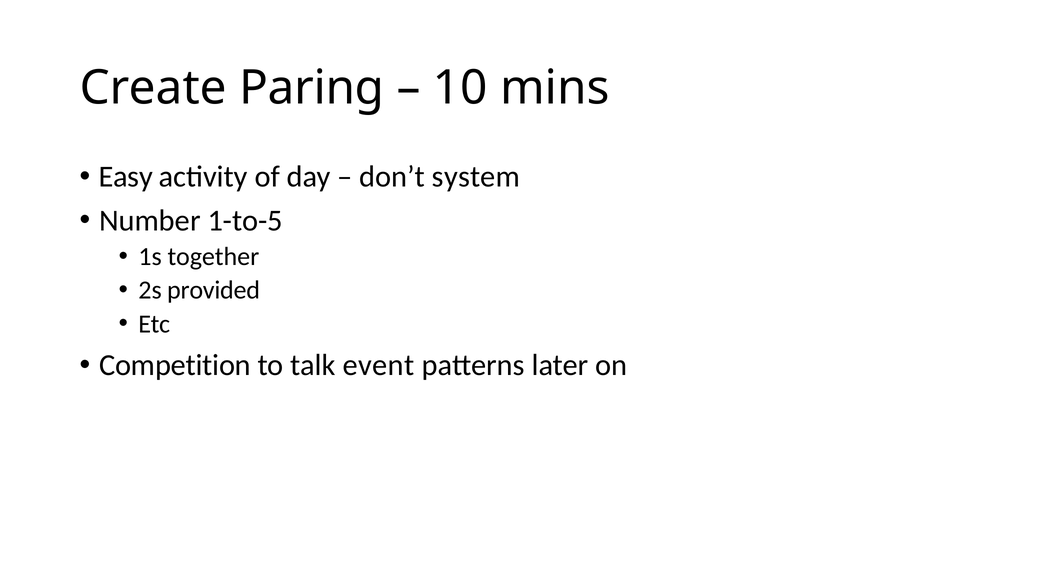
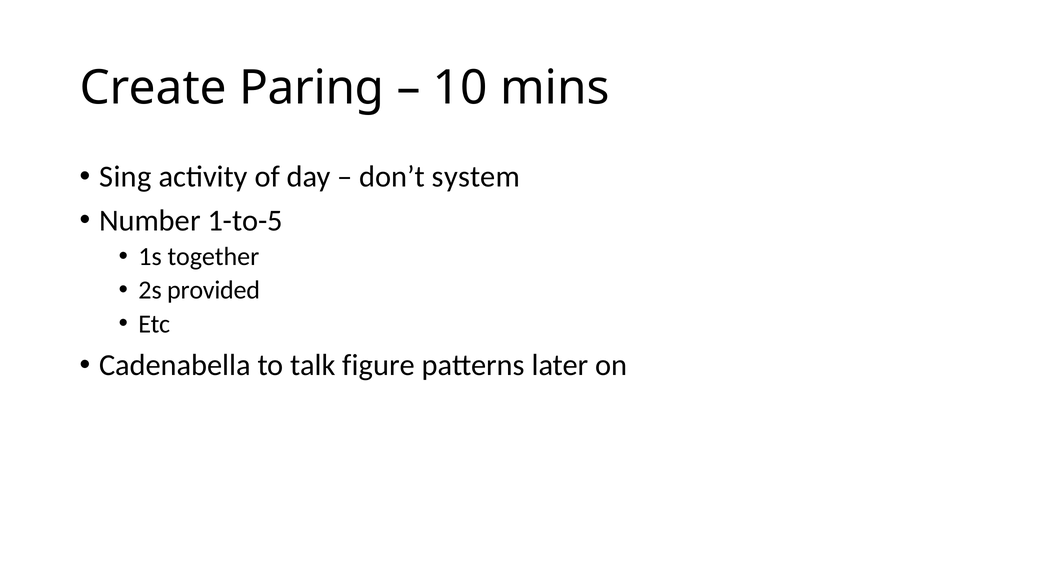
Easy: Easy -> Sing
Competition: Competition -> Cadenabella
event: event -> figure
